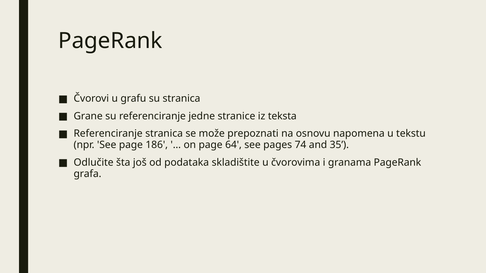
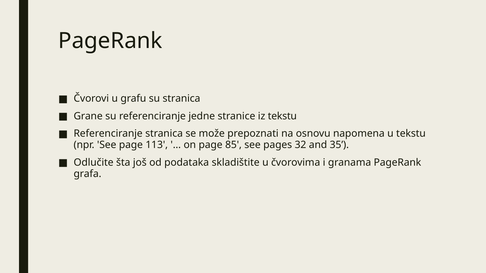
iz teksta: teksta -> tekstu
186: 186 -> 113
64: 64 -> 85
74: 74 -> 32
